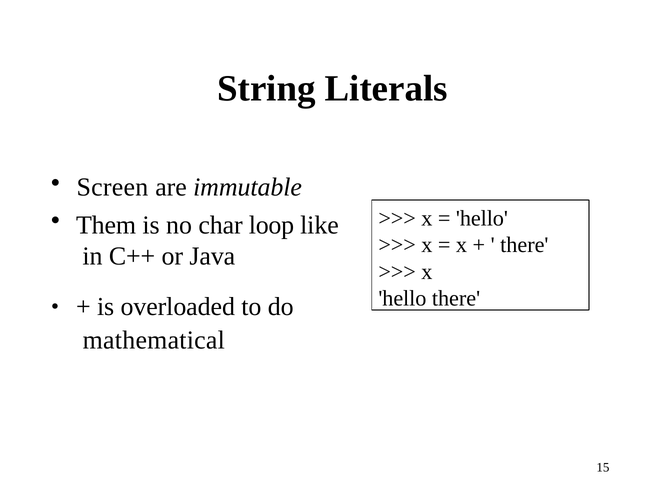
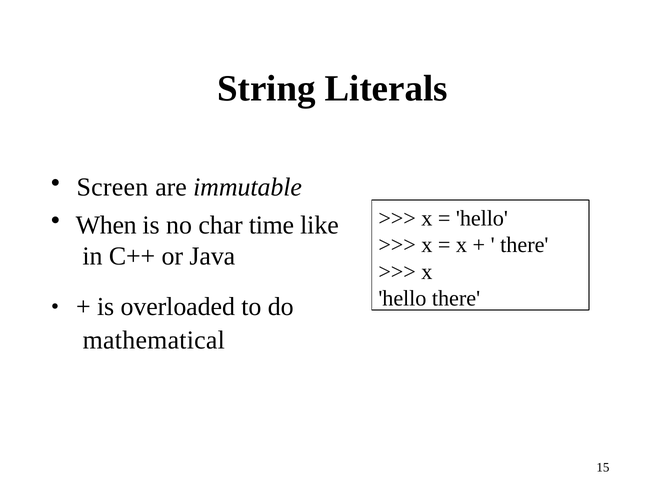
Them: Them -> When
loop: loop -> time
